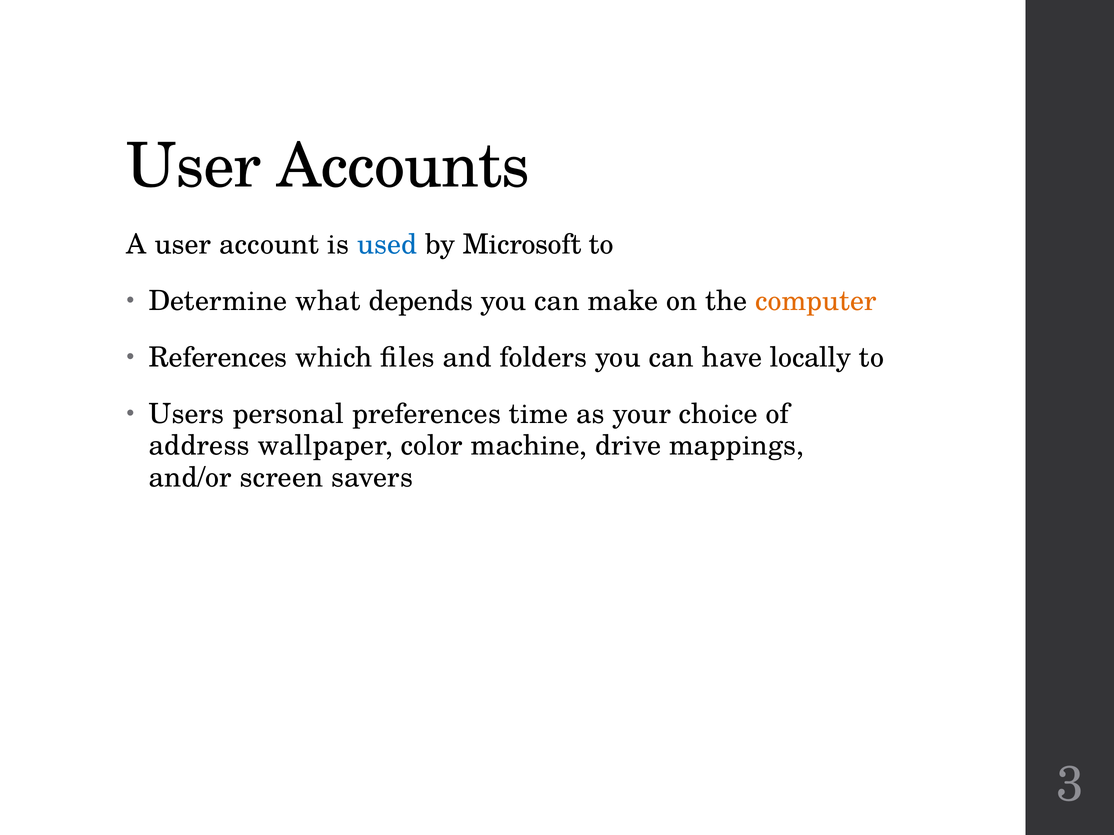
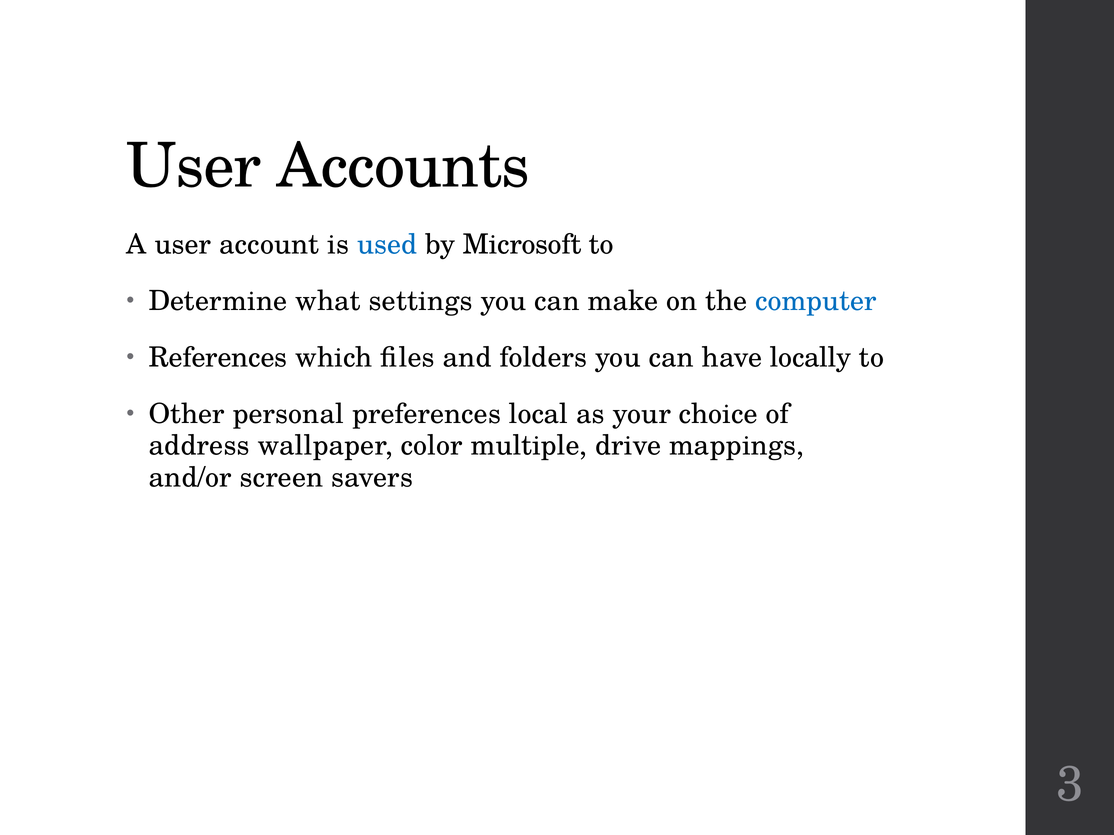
depends: depends -> settings
computer colour: orange -> blue
Users: Users -> Other
time: time -> local
machine: machine -> multiple
